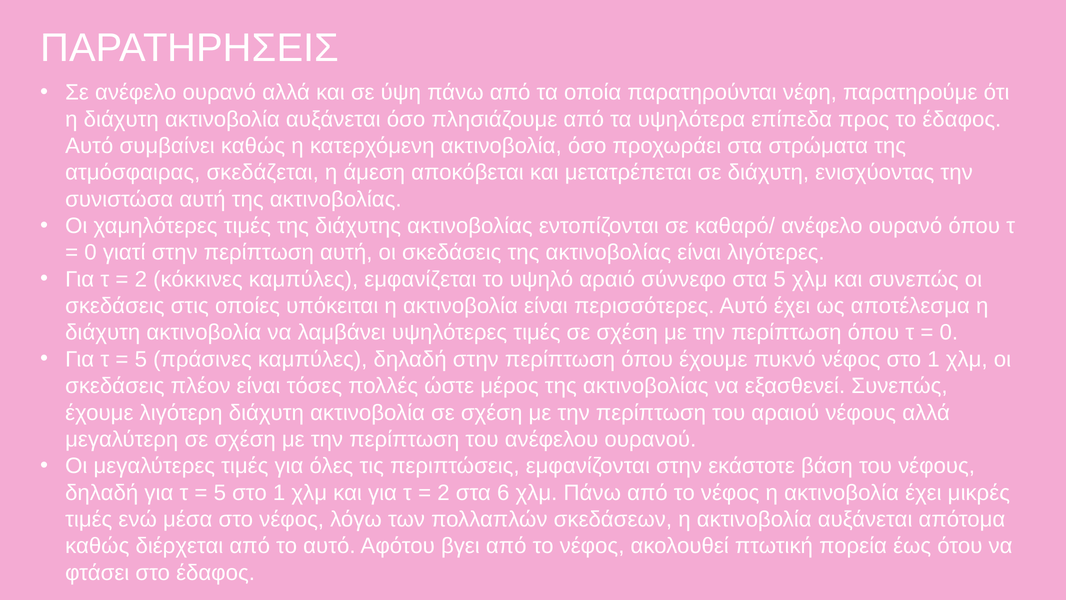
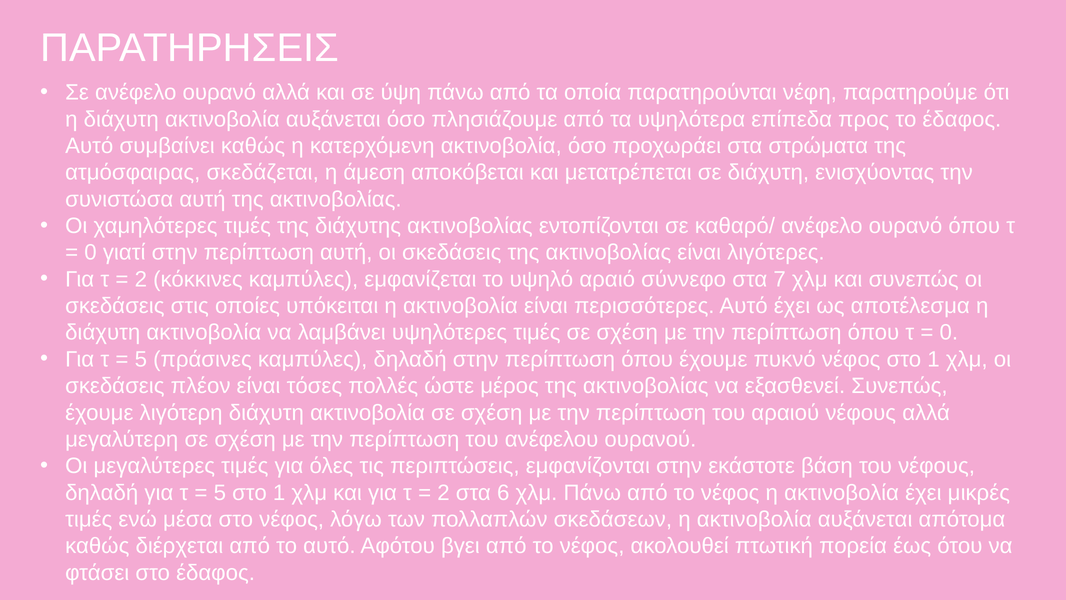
στα 5: 5 -> 7
